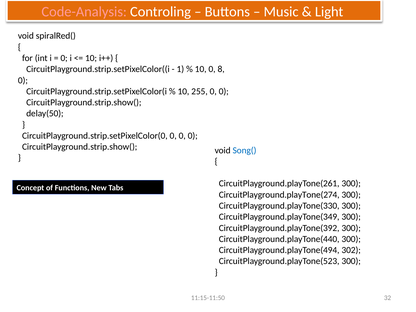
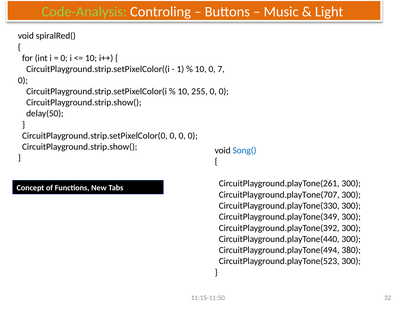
Code-Analysis colour: pink -> light green
8: 8 -> 7
CircuitPlayground.playTone(274: CircuitPlayground.playTone(274 -> CircuitPlayground.playTone(707
302: 302 -> 380
